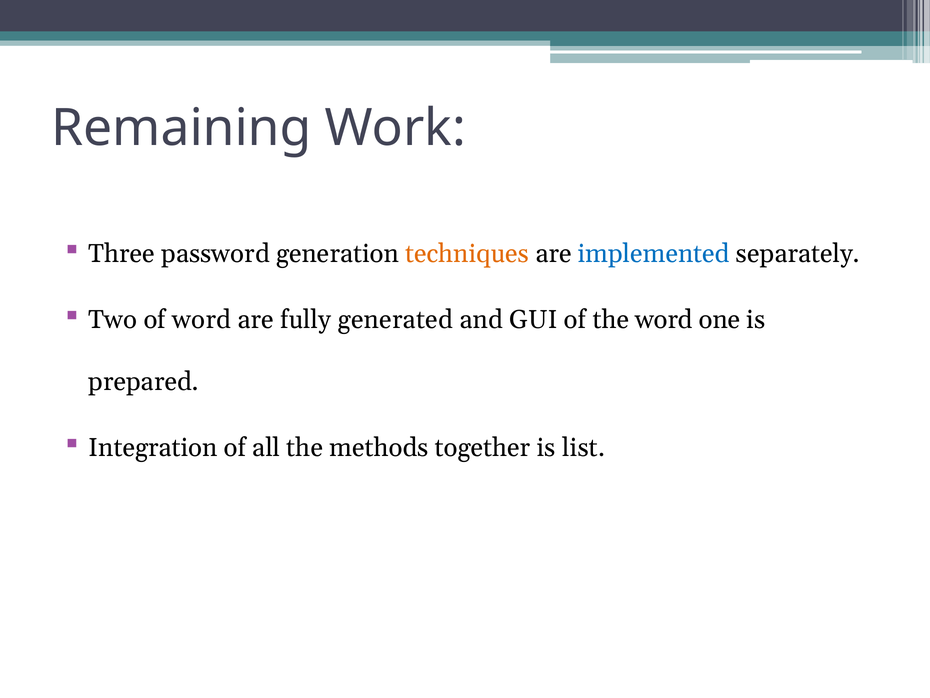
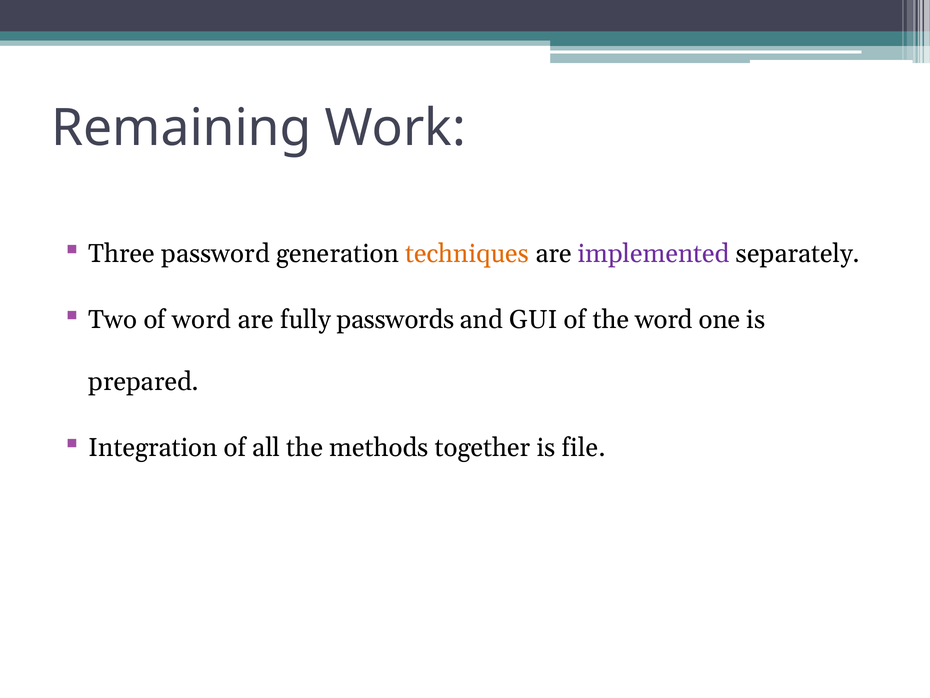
implemented colour: blue -> purple
generated: generated -> passwords
list: list -> file
